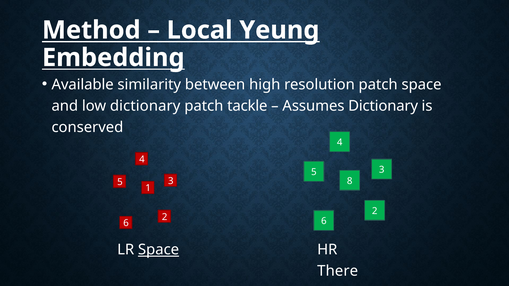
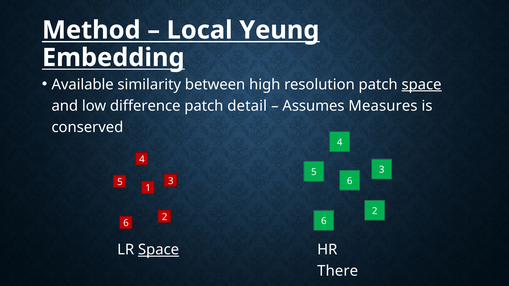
space at (422, 85) underline: none -> present
low dictionary: dictionary -> difference
tackle: tackle -> detail
Assumes Dictionary: Dictionary -> Measures
3 8: 8 -> 6
